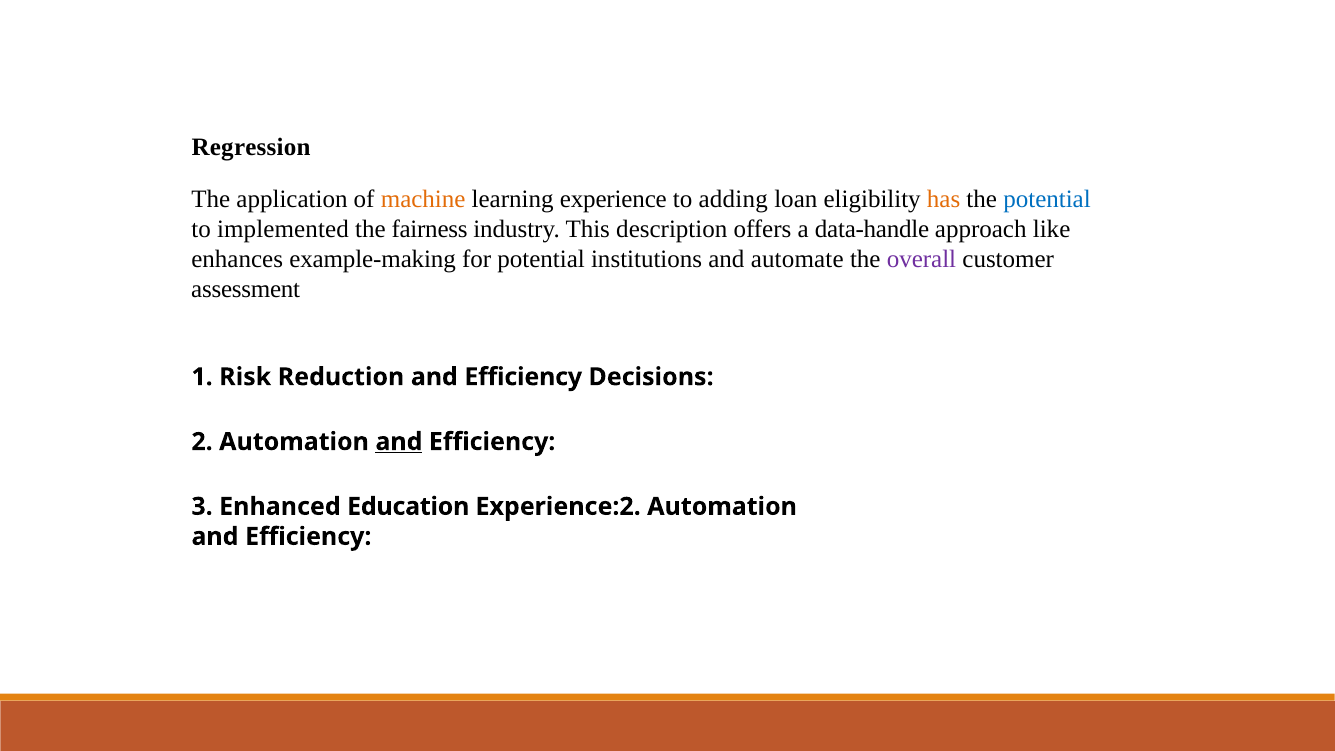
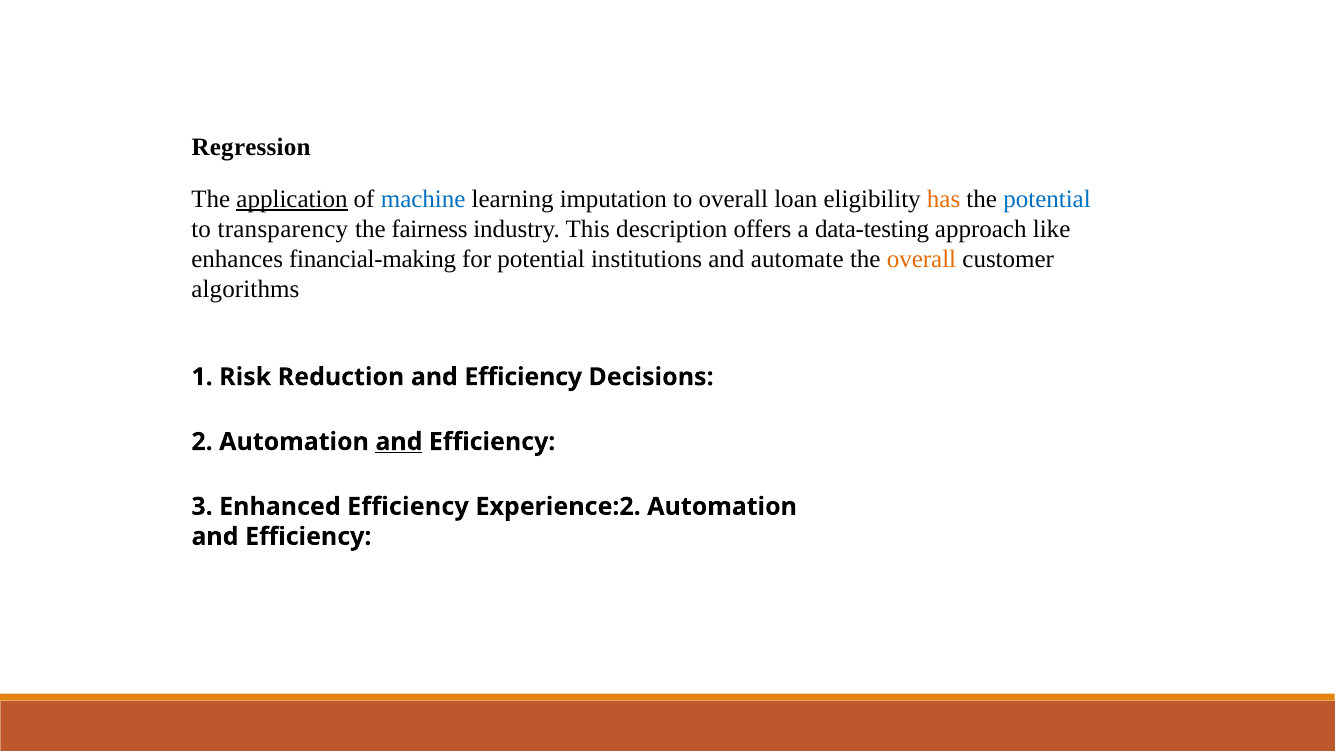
application underline: none -> present
machine colour: orange -> blue
experience: experience -> imputation
to adding: adding -> overall
implemented: implemented -> transparency
data-handle: data-handle -> data-testing
example-making: example-making -> financial-making
overall at (921, 260) colour: purple -> orange
assessment: assessment -> algorithms
Enhanced Education: Education -> Efficiency
